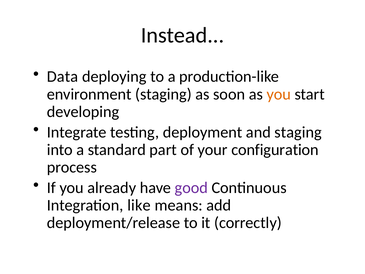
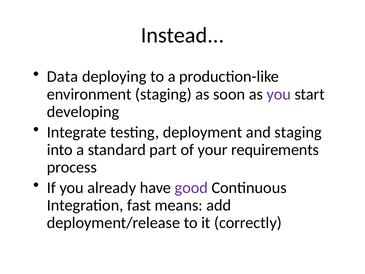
you at (279, 94) colour: orange -> purple
configuration: configuration -> requirements
like: like -> fast
